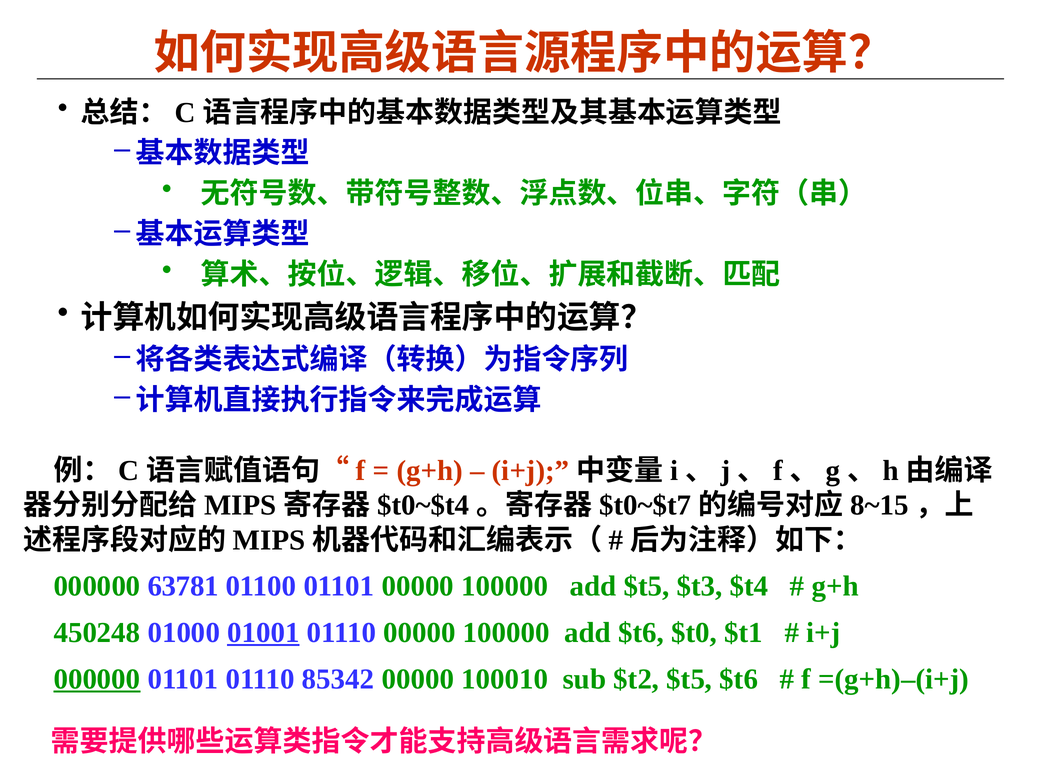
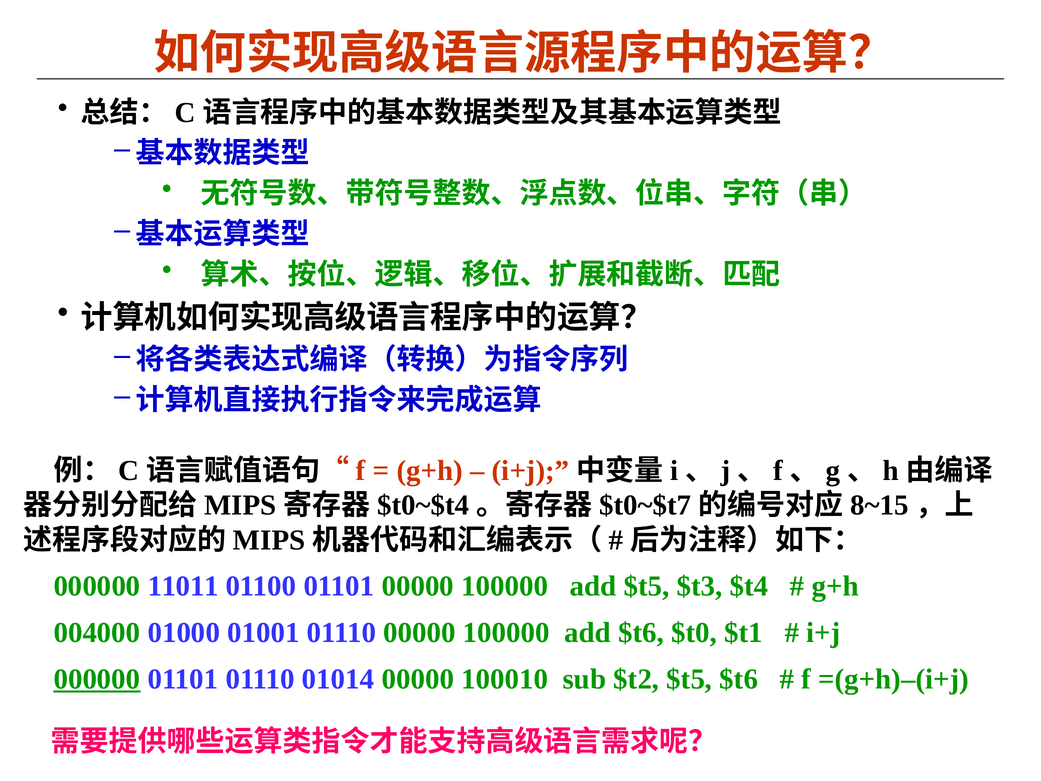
63781: 63781 -> 11011
450248: 450248 -> 004000
01001 underline: present -> none
85342: 85342 -> 01014
